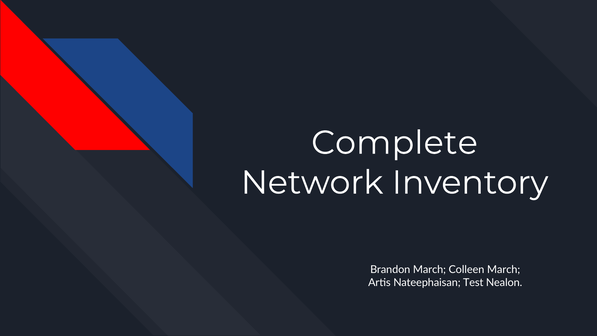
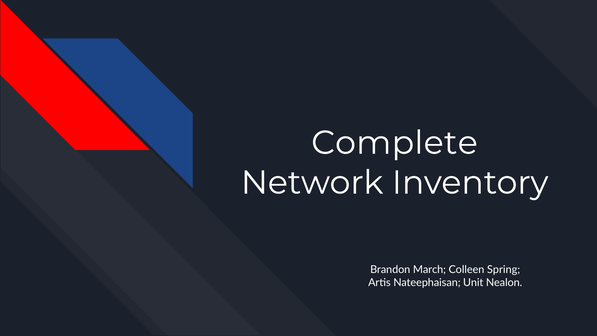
Colleen March: March -> Spring
Test: Test -> Unit
